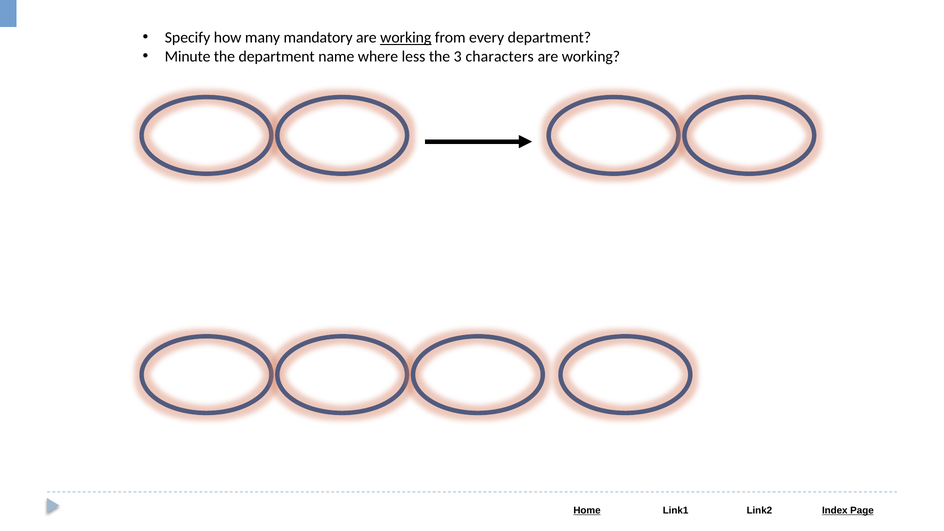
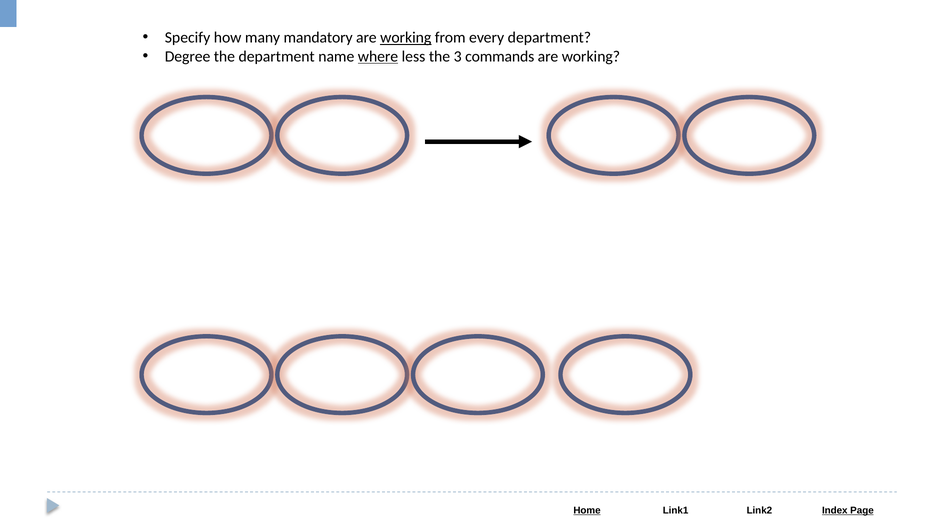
Minute: Minute -> Degree
where underline: none -> present
characters: characters -> commands
